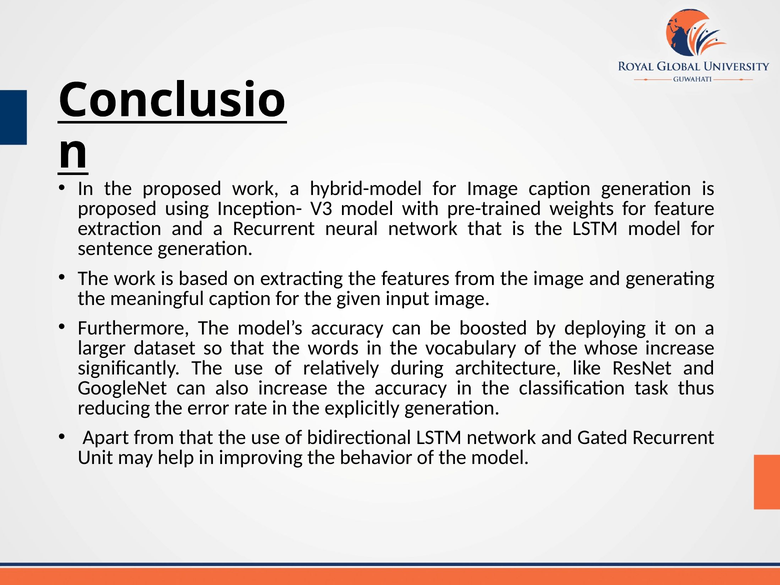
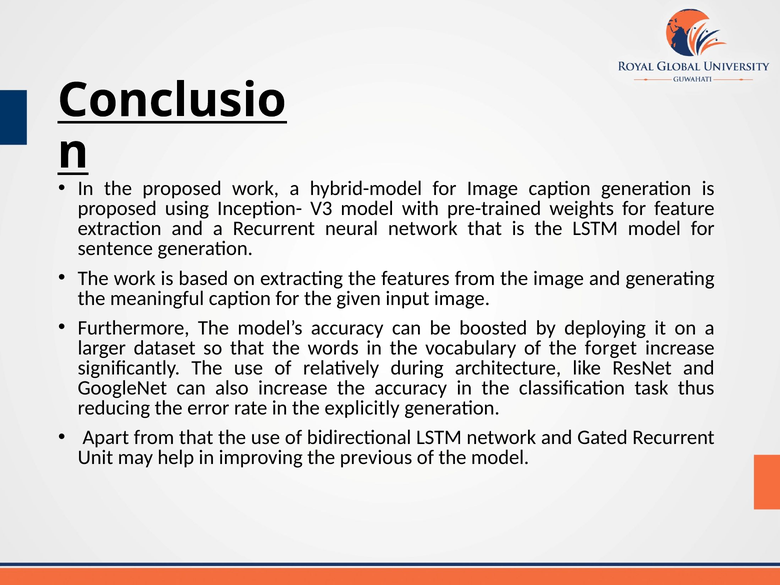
whose: whose -> forget
behavior: behavior -> previous
